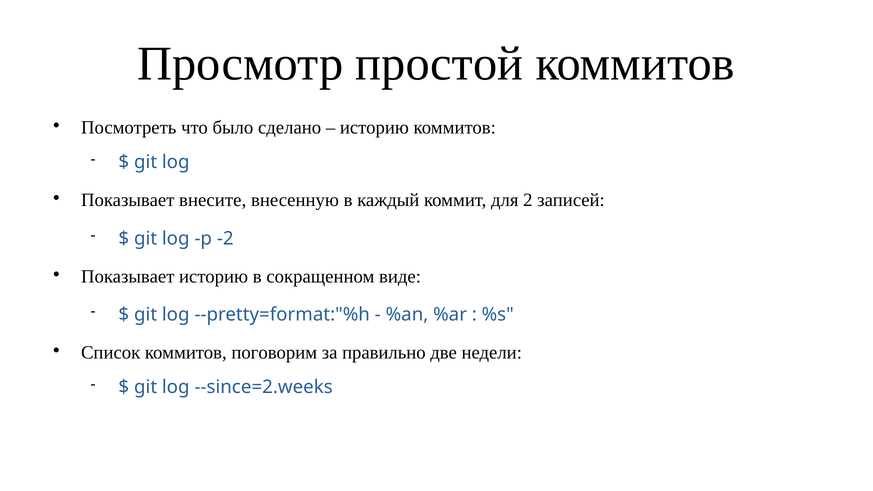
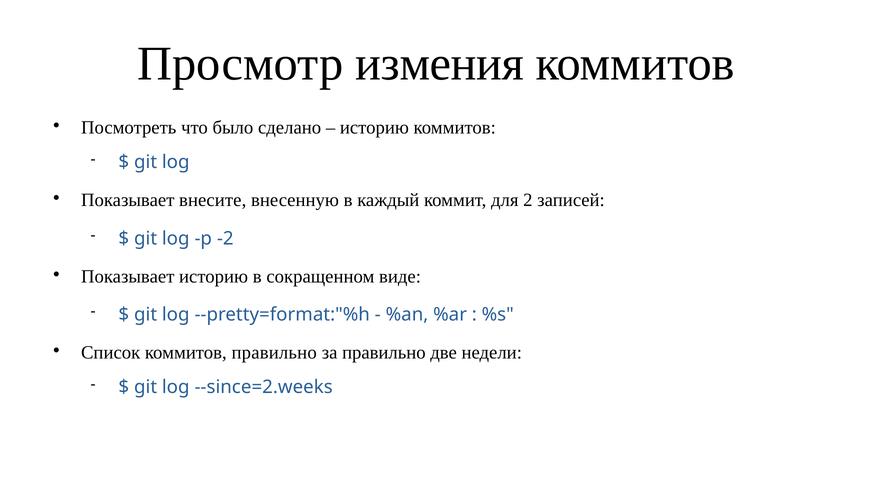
простой: простой -> измения
коммитов поговорим: поговорим -> правильно
